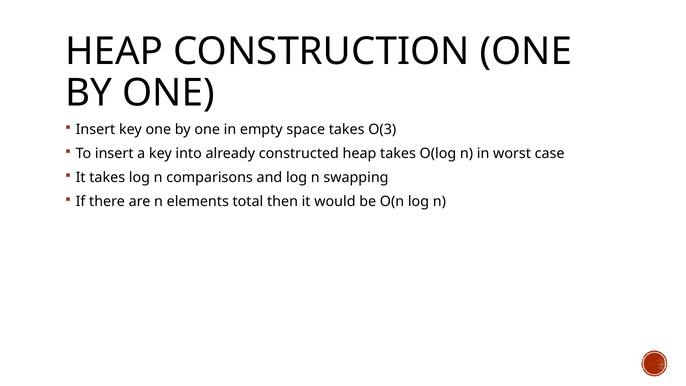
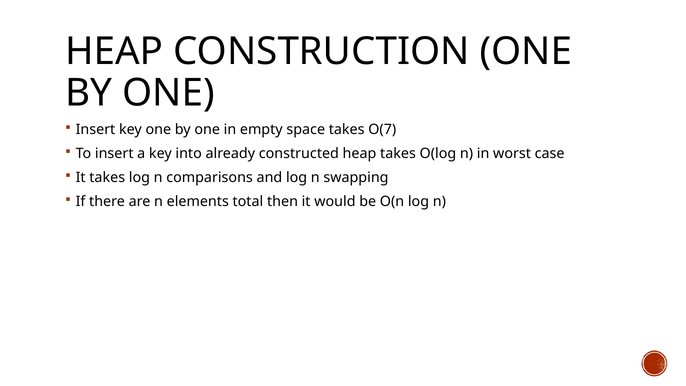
O(3: O(3 -> O(7
